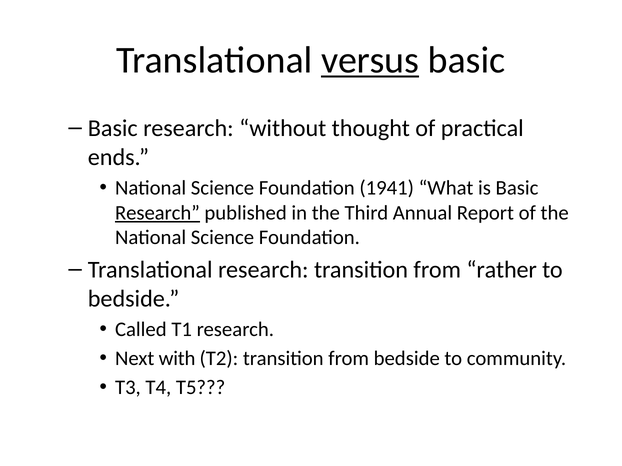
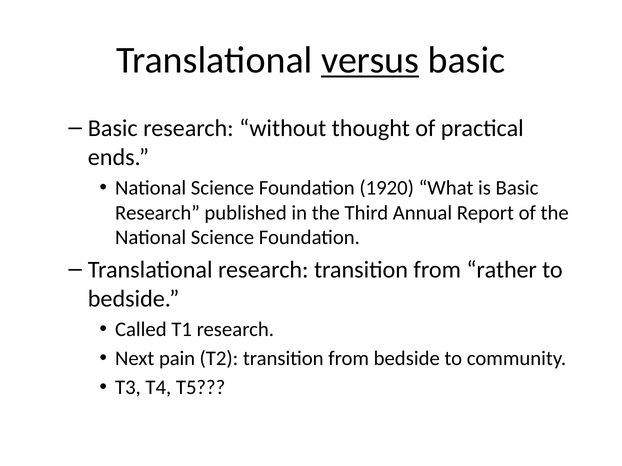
1941: 1941 -> 1920
Research at (157, 213) underline: present -> none
with: with -> pain
